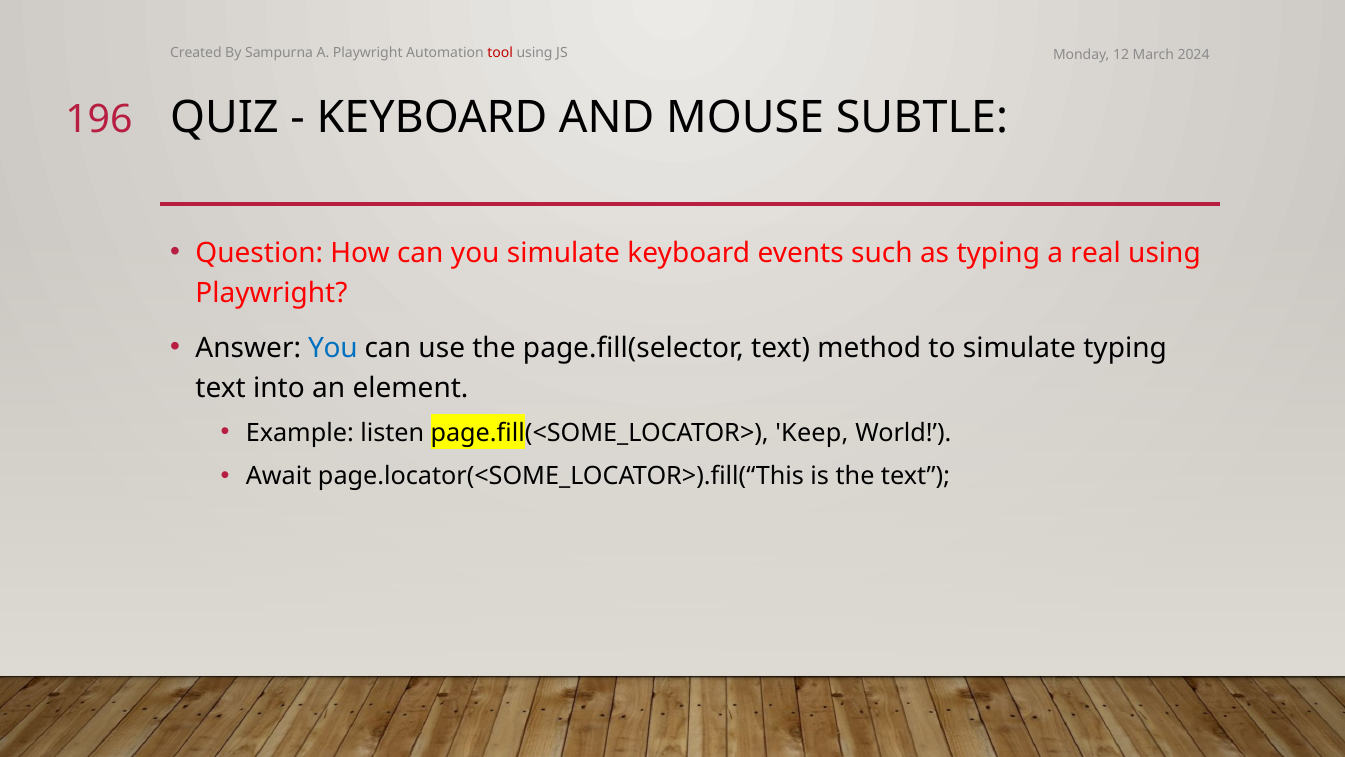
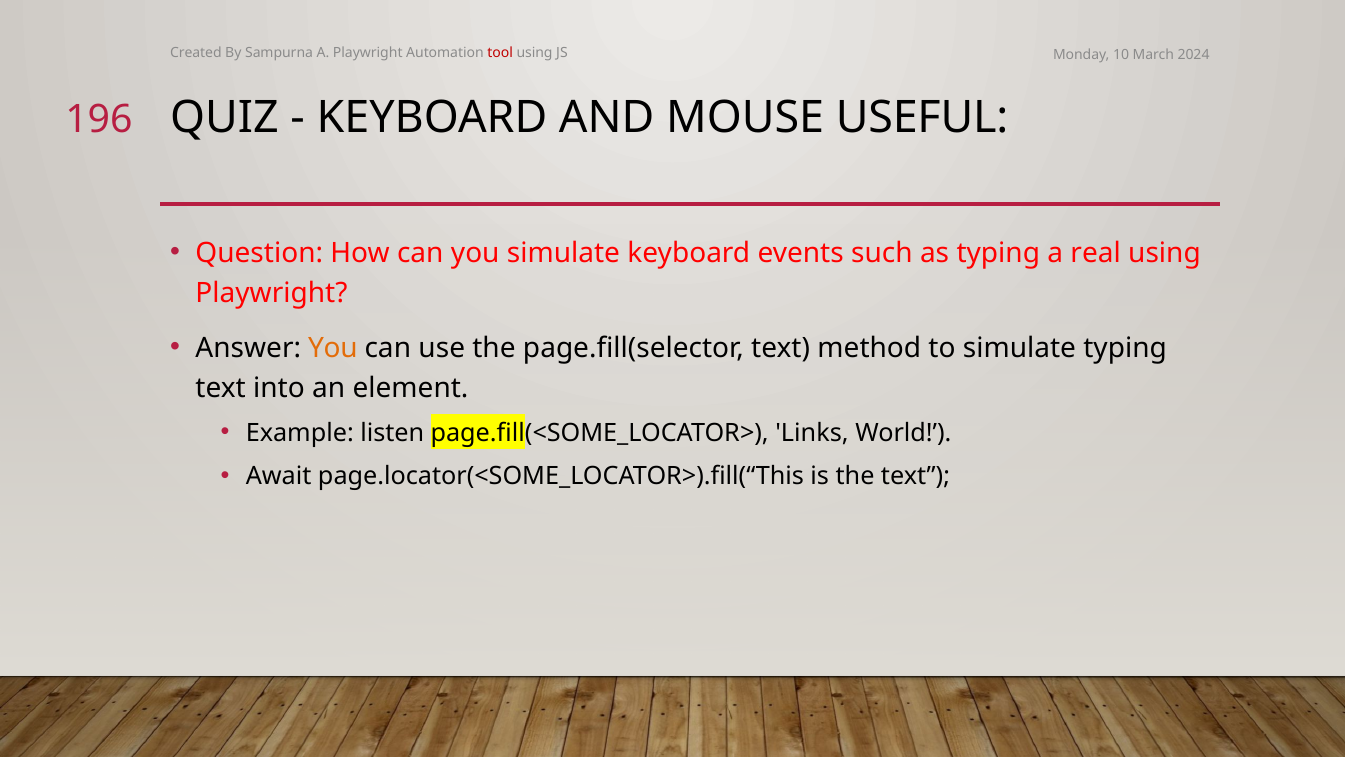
12: 12 -> 10
SUBTLE: SUBTLE -> USEFUL
You at (333, 348) colour: blue -> orange
Keep: Keep -> Links
